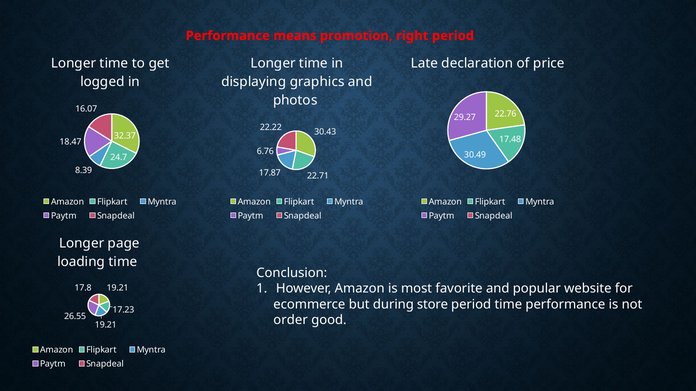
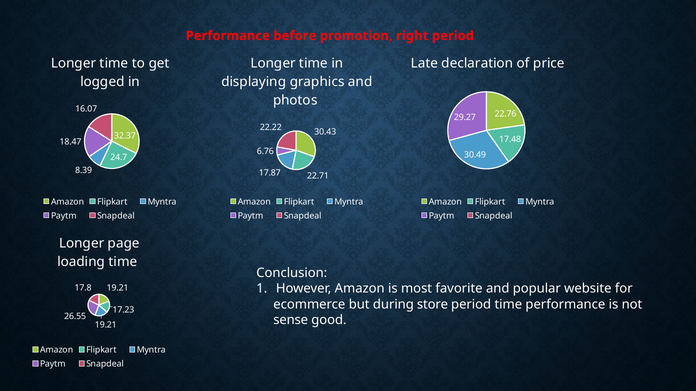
means: means -> before
order: order -> sense
